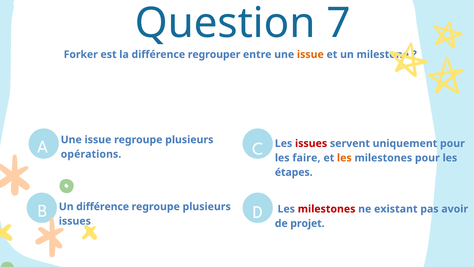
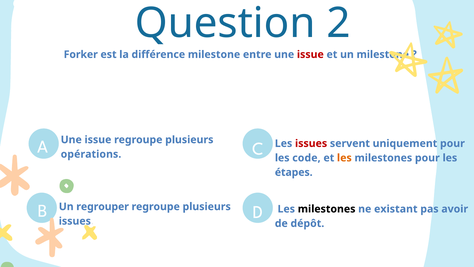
7: 7 -> 2
différence regrouper: regrouper -> milestone
issue at (310, 54) colour: orange -> red
faire: faire -> code
Un différence: différence -> regrouper
milestones at (327, 209) colour: red -> black
projet: projet -> dépôt
